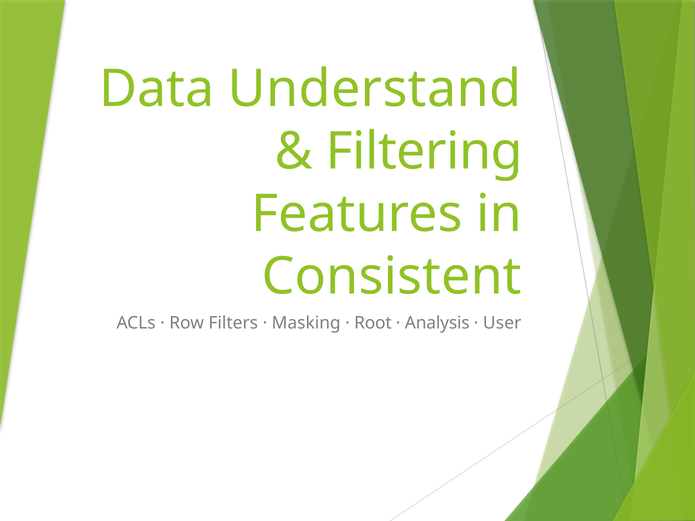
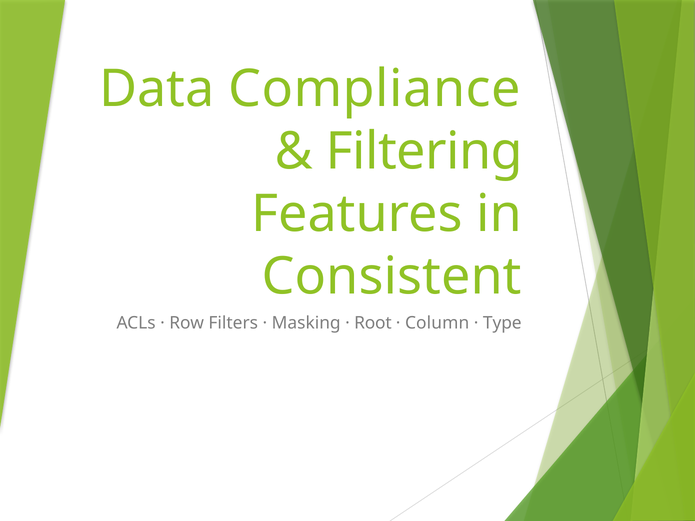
Understand: Understand -> Compliance
Analysis: Analysis -> Column
User: User -> Type
